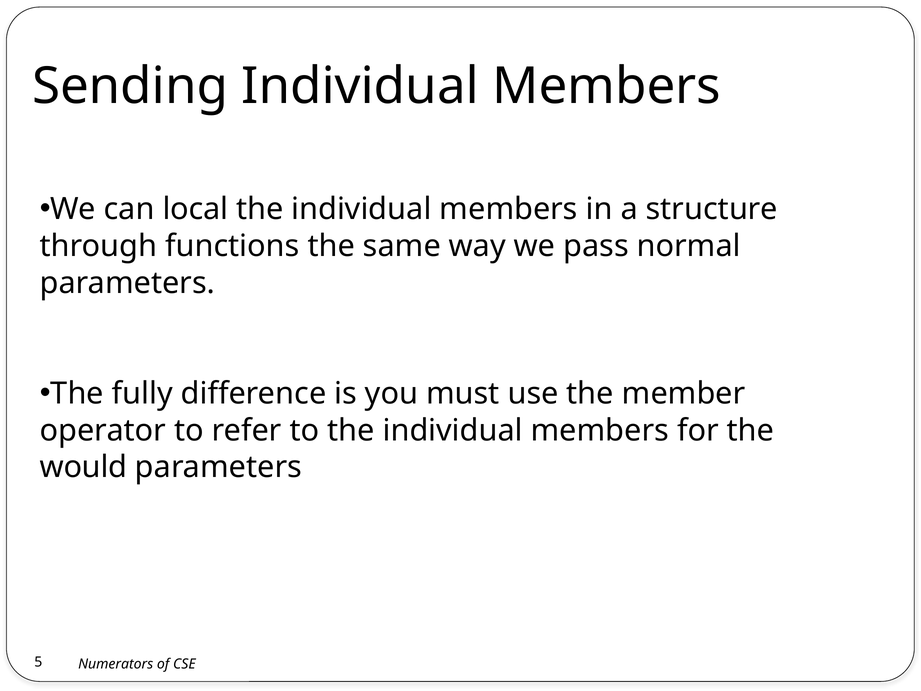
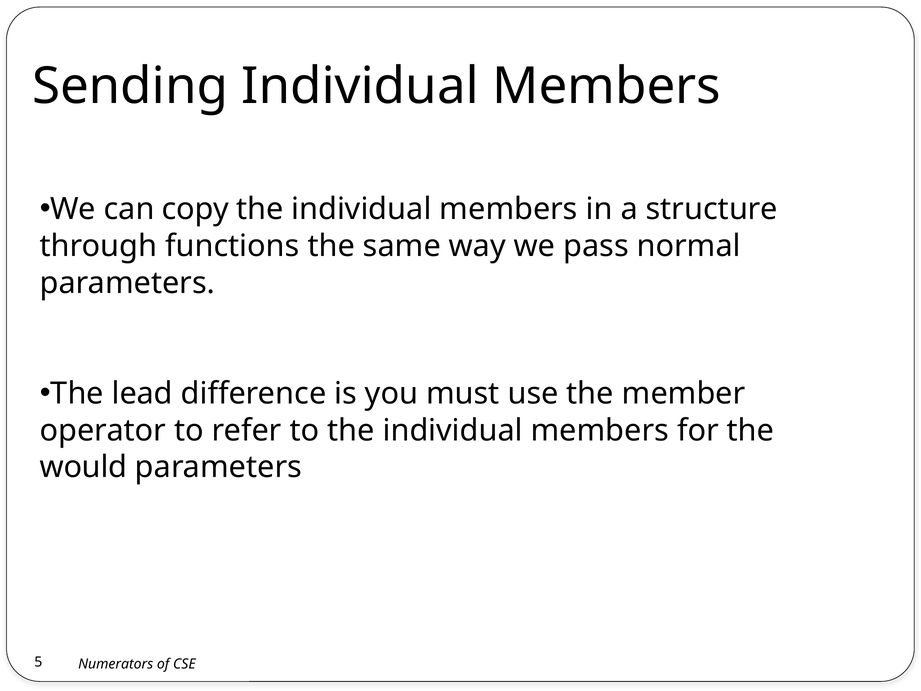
local: local -> copy
fully: fully -> lead
